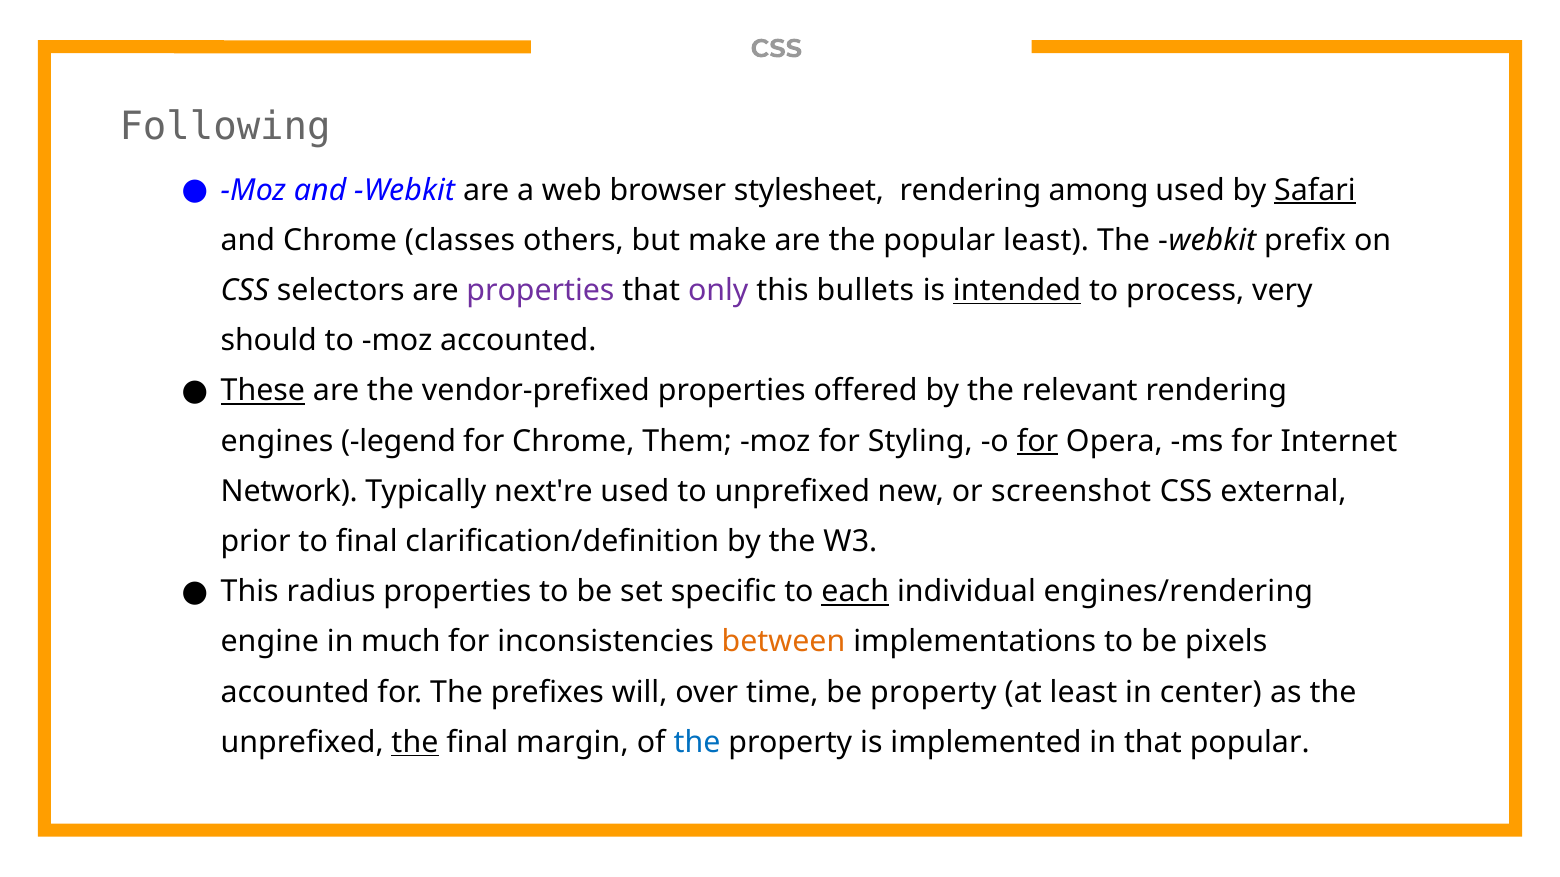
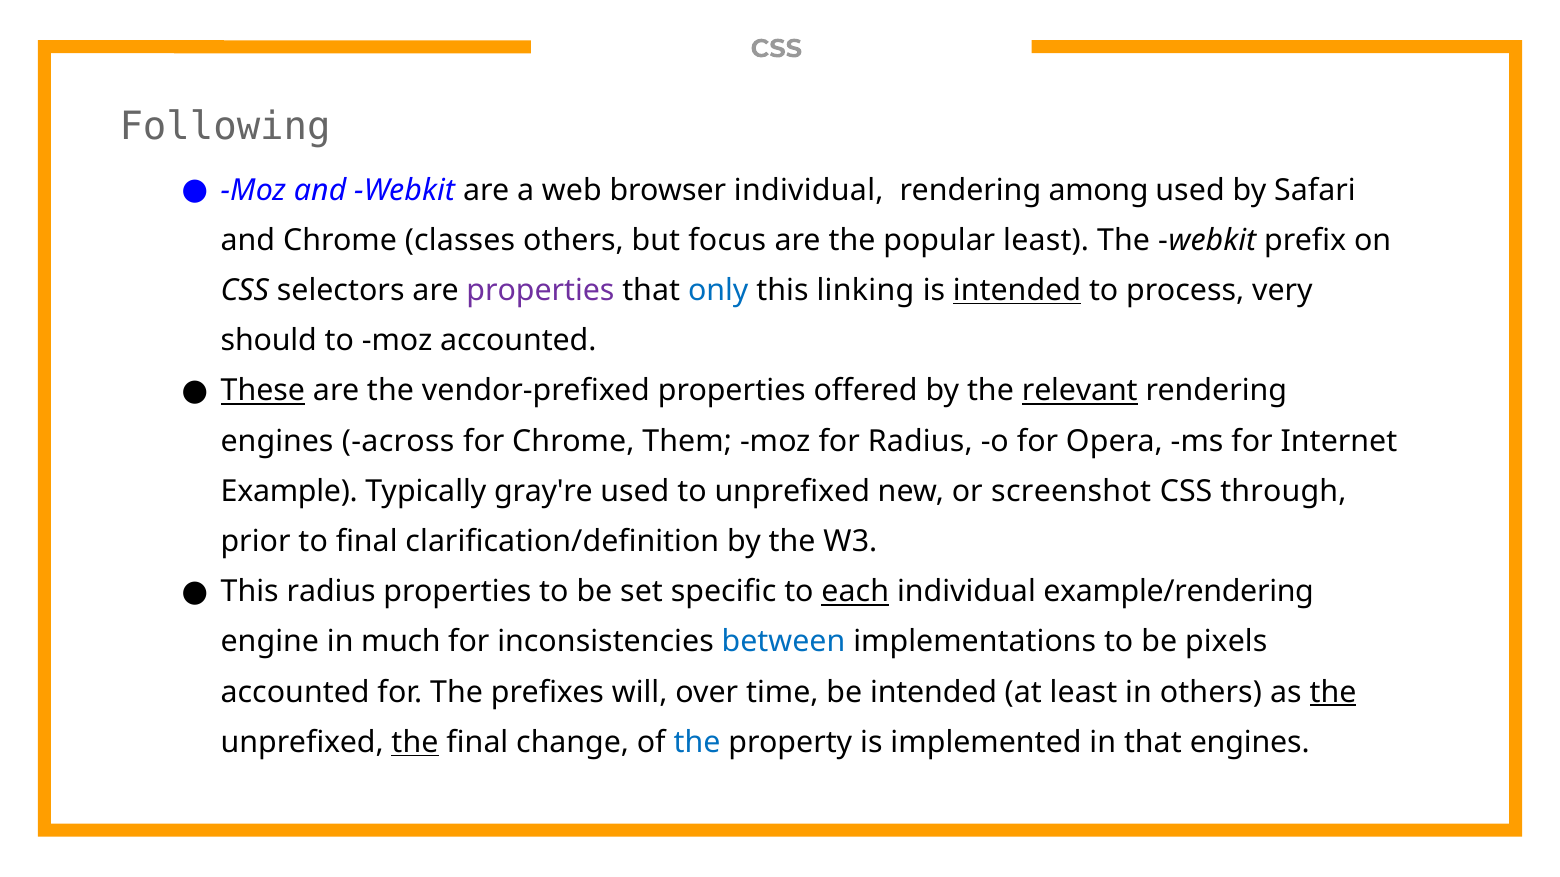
browser stylesheet: stylesheet -> individual
Safari underline: present -> none
make: make -> focus
only colour: purple -> blue
bullets: bullets -> linking
relevant underline: none -> present
legend: legend -> across
for Styling: Styling -> Radius
for at (1038, 441) underline: present -> none
Network: Network -> Example
next're: next're -> gray're
external: external -> through
engines/rendering: engines/rendering -> example/rendering
between colour: orange -> blue
be property: property -> intended
in center: center -> others
the at (1333, 693) underline: none -> present
margin: margin -> change
that popular: popular -> engines
